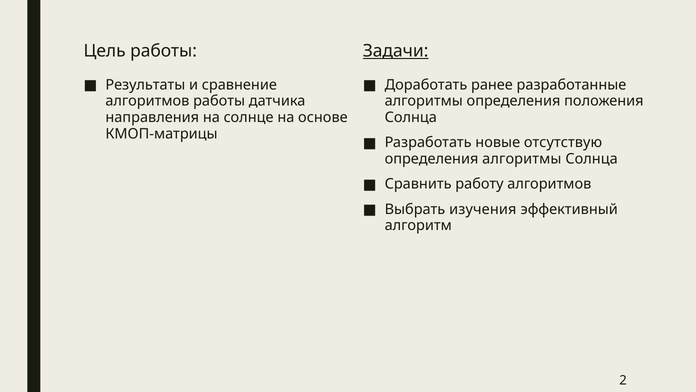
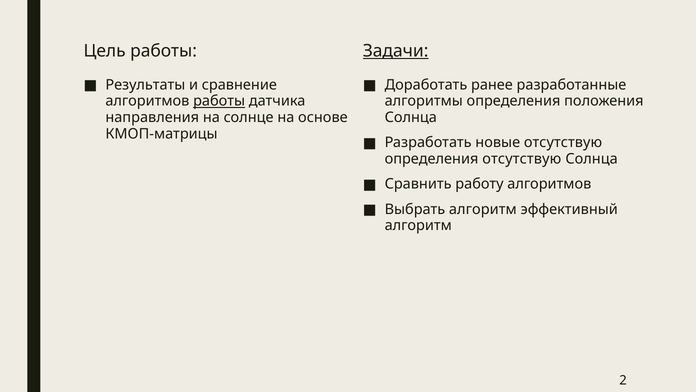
работы at (219, 101) underline: none -> present
определения алгоритмы: алгоритмы -> отсутствую
Выбрать изучения: изучения -> алгоритм
